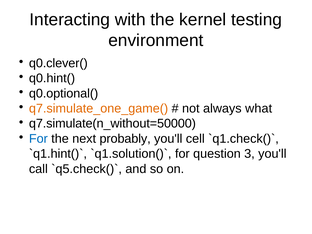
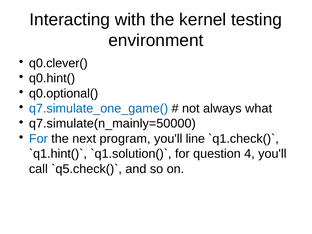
q7.simulate_one_game( colour: orange -> blue
q7.simulate(n_without=50000: q7.simulate(n_without=50000 -> q7.simulate(n_mainly=50000
probably: probably -> program
cell: cell -> line
3: 3 -> 4
